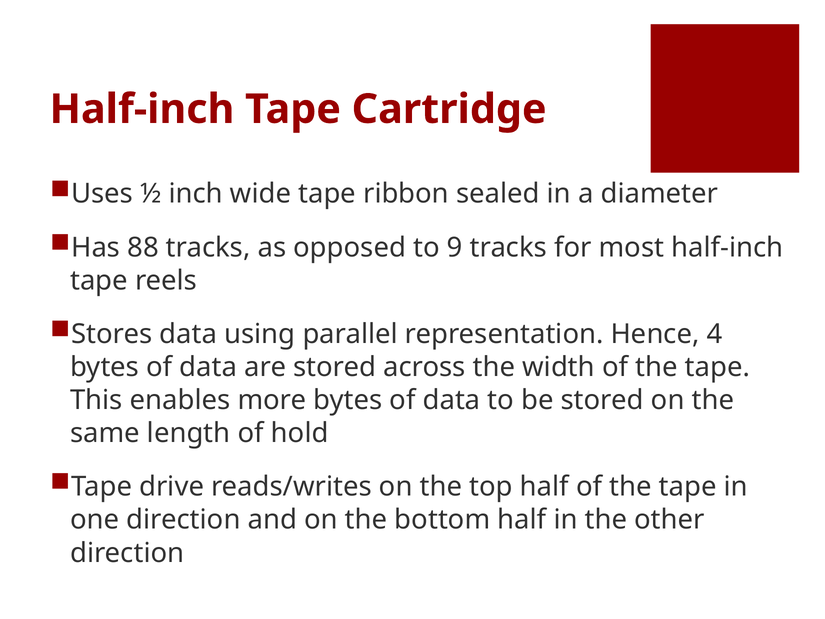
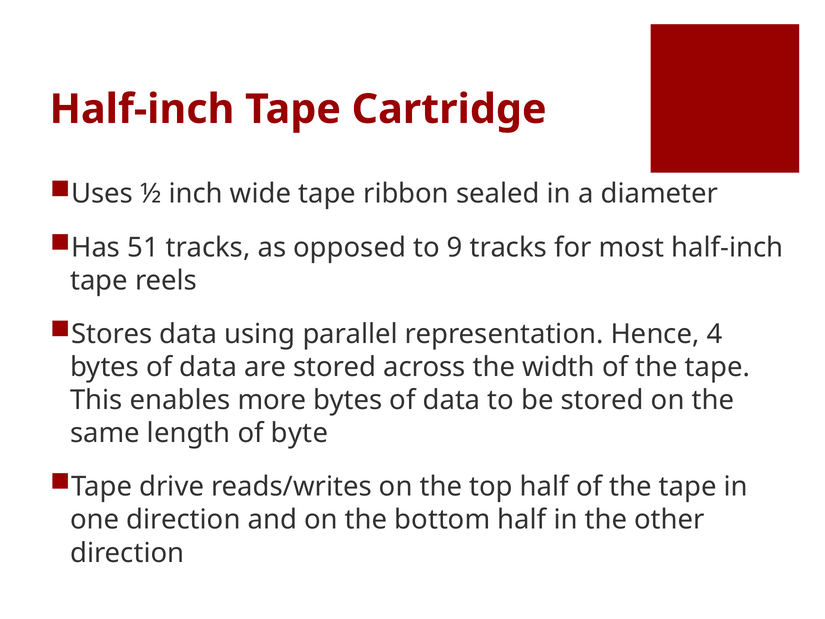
88: 88 -> 51
hold: hold -> byte
